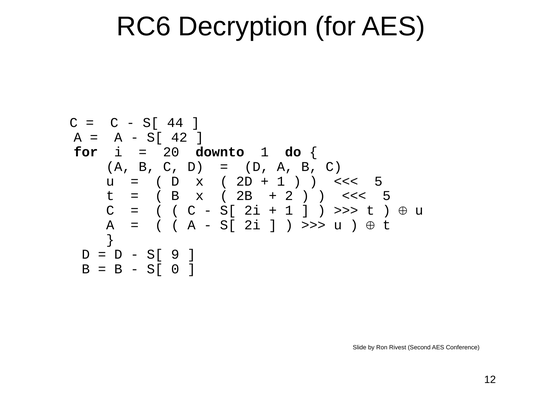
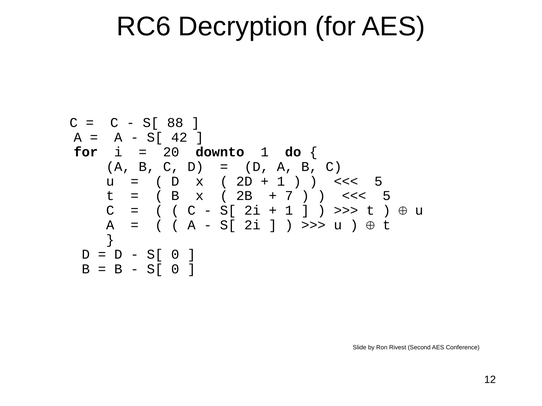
44: 44 -> 88
2: 2 -> 7
9 at (175, 255): 9 -> 0
